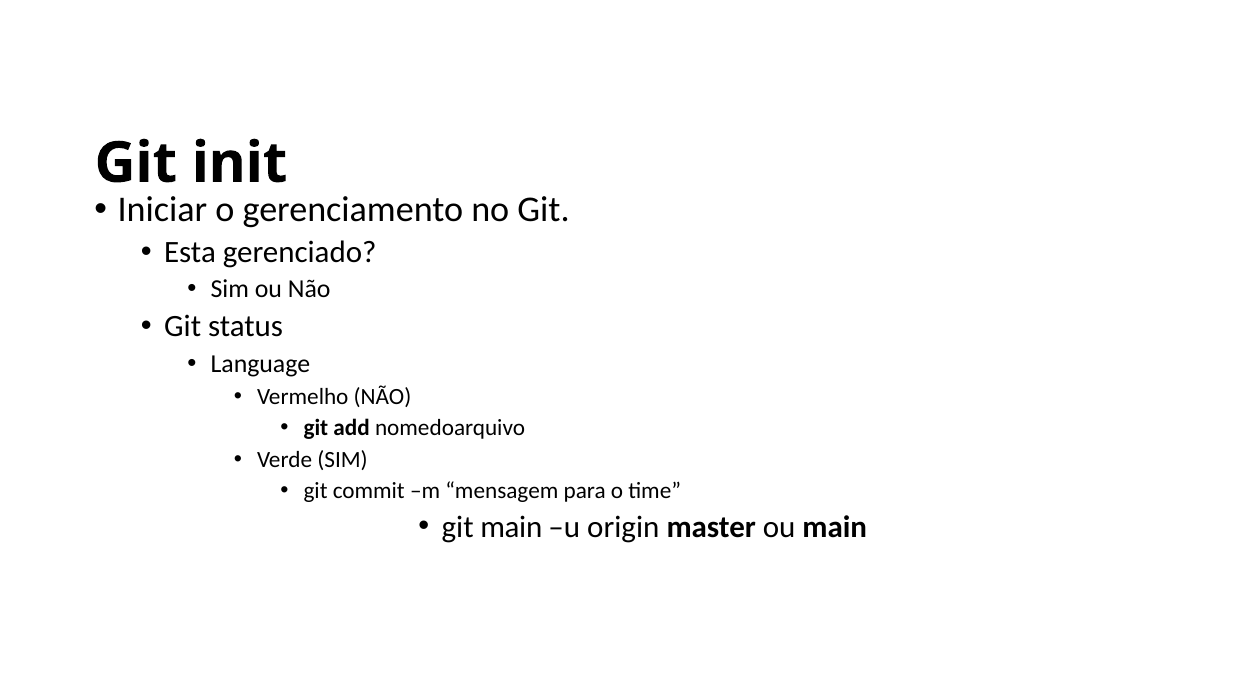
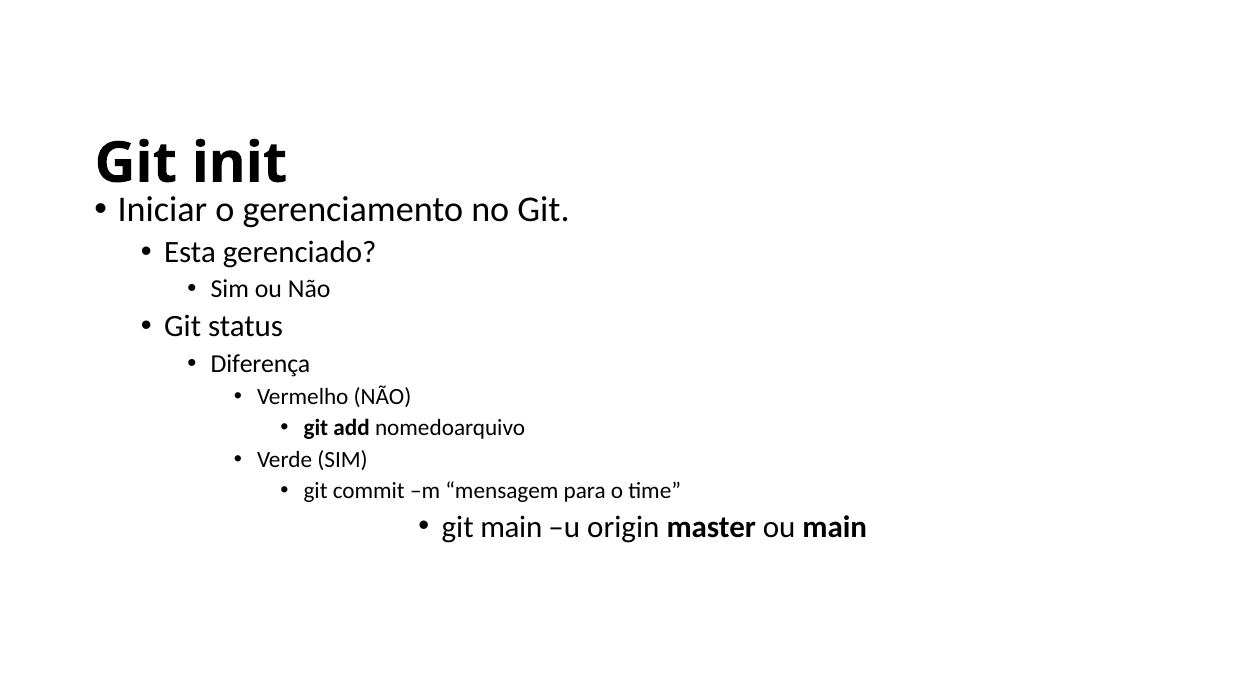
Language: Language -> Diferença
